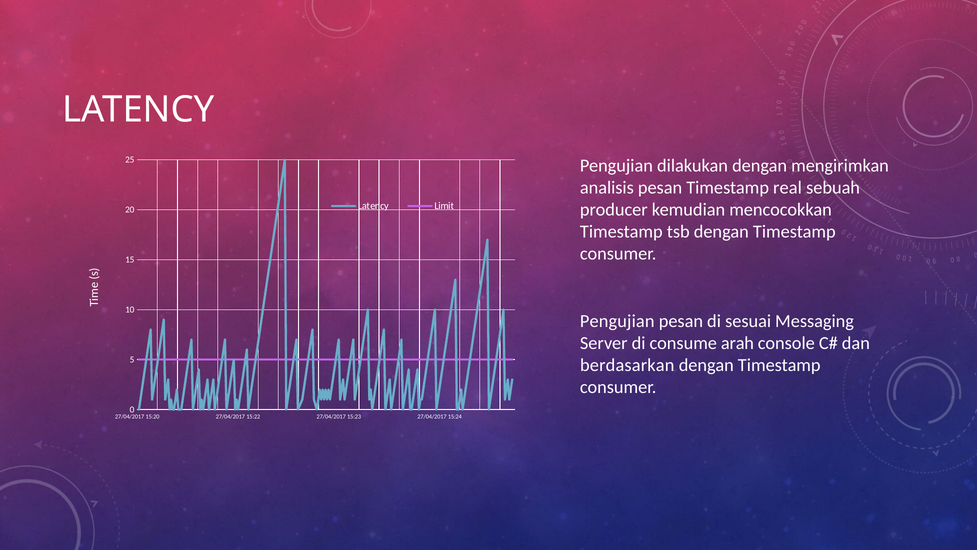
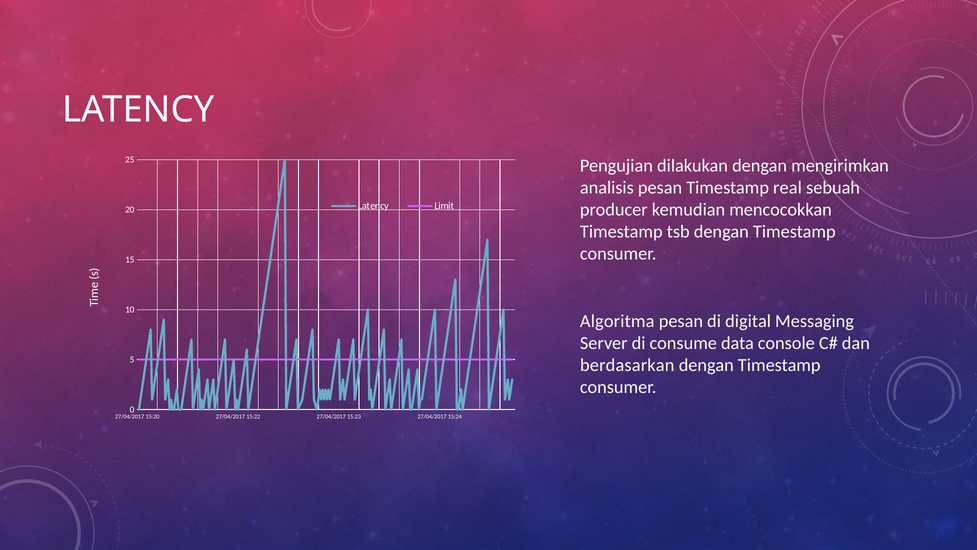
Pengujian at (617, 321): Pengujian -> Algoritma
sesuai: sesuai -> digital
arah: arah -> data
